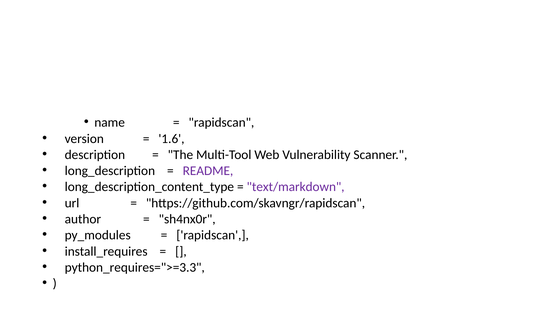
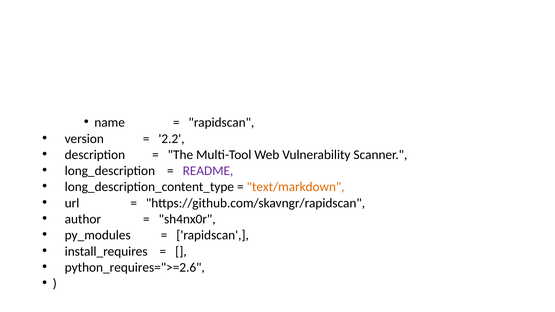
1.6: 1.6 -> 2.2
text/markdown colour: purple -> orange
python_requires=">=3.3: python_requires=">=3.3 -> python_requires=">=2.6
